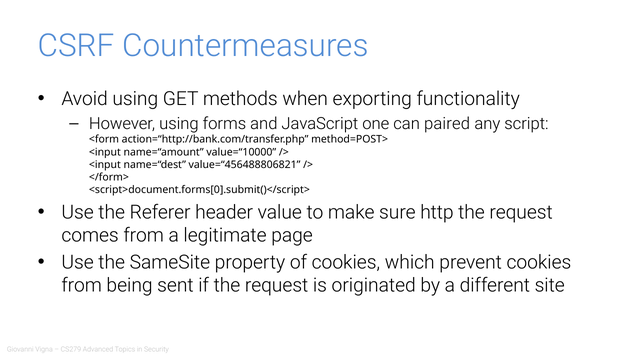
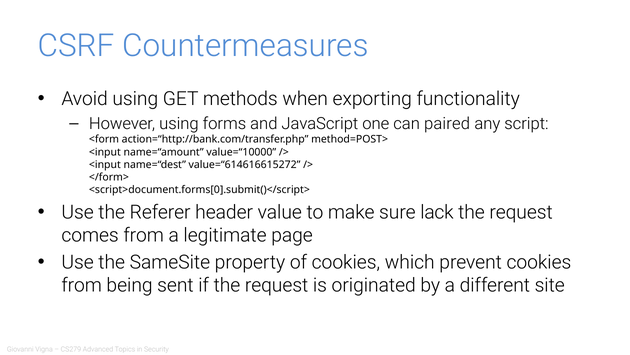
value=“456488806821: value=“456488806821 -> value=“614616615272
http: http -> lack
